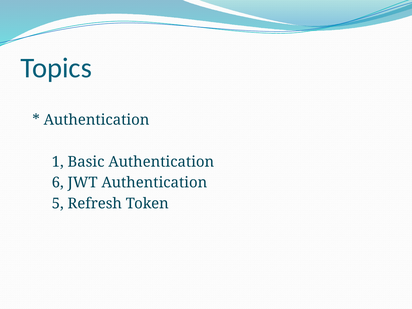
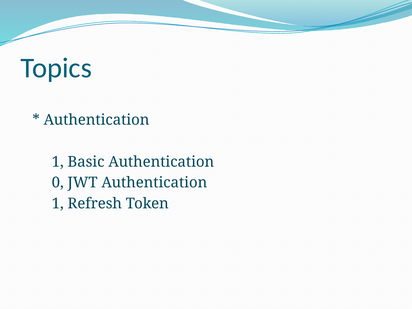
6: 6 -> 0
5 at (58, 204): 5 -> 1
